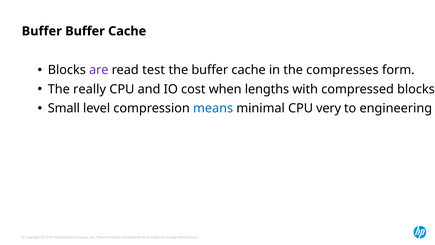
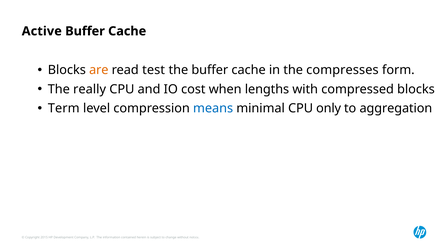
Buffer at (42, 31): Buffer -> Active
are colour: purple -> orange
Small: Small -> Term
very: very -> only
engineering: engineering -> aggregation
